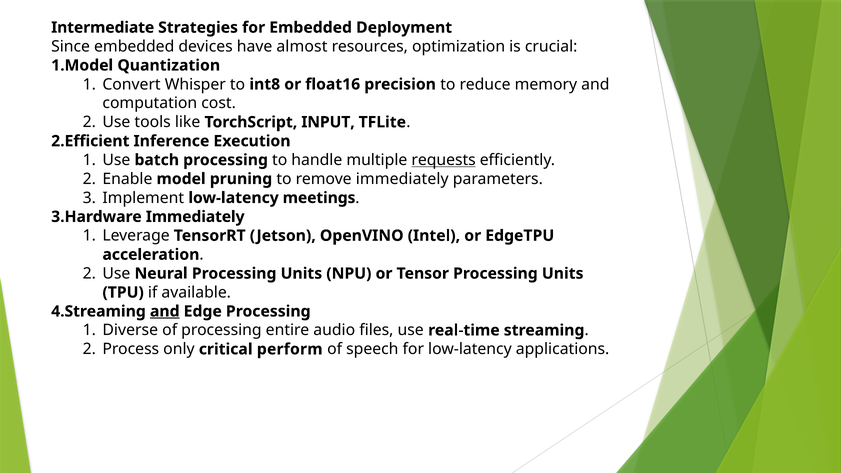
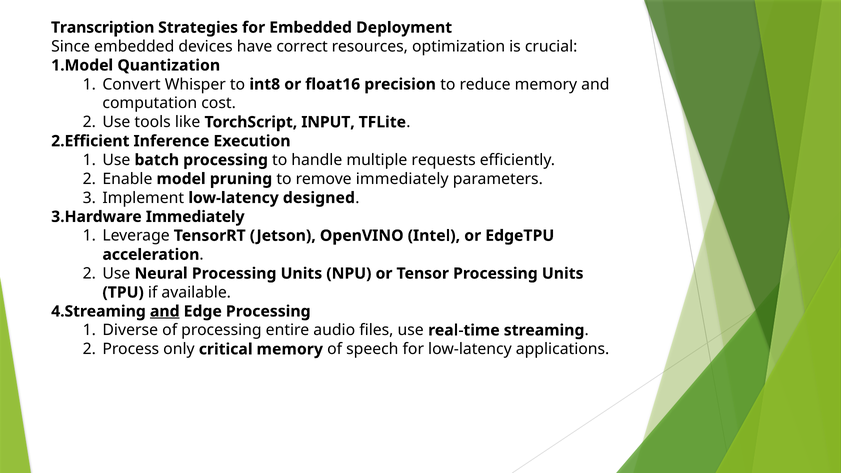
Intermediate: Intermediate -> Transcription
almost: almost -> correct
requests underline: present -> none
meetings: meetings -> designed
critical perform: perform -> memory
